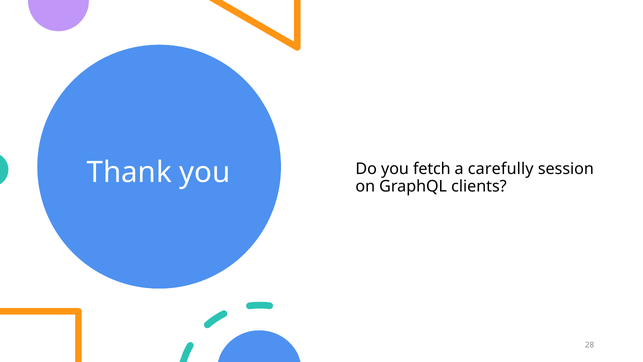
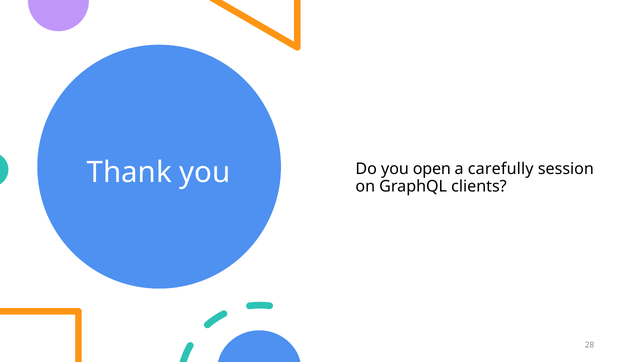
fetch: fetch -> open
